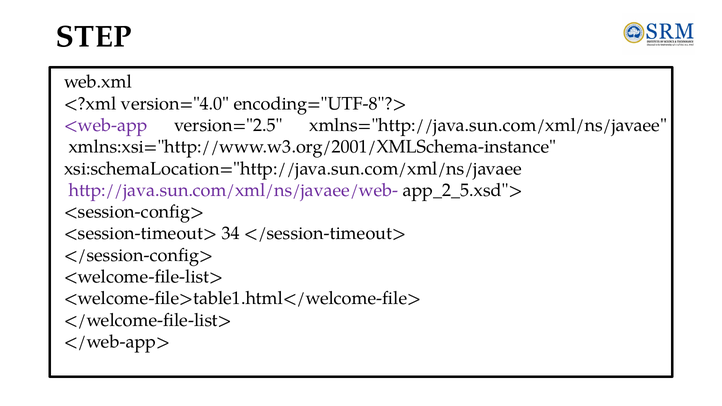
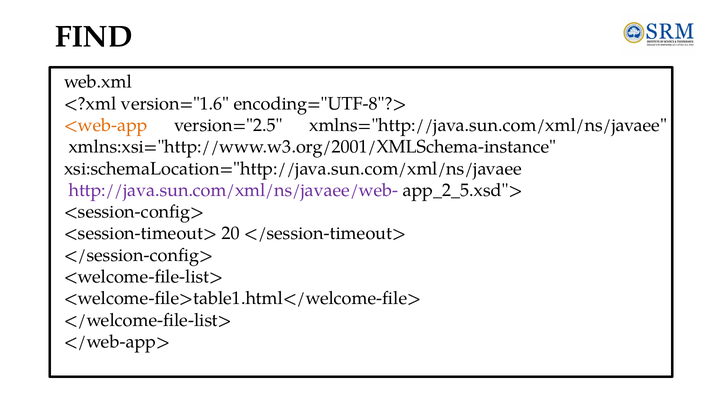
STEP: STEP -> FIND
version="4.0: version="4.0 -> version="1.6
<web-app colour: purple -> orange
34: 34 -> 20
